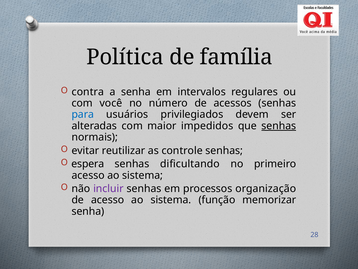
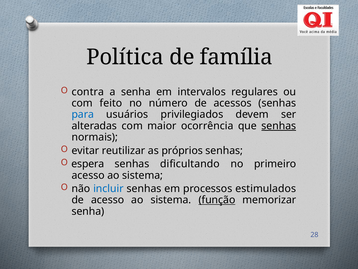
você: você -> feito
impedidos: impedidos -> ocorrência
controle: controle -> próprios
incluir colour: purple -> blue
organização: organização -> estimulados
função underline: none -> present
